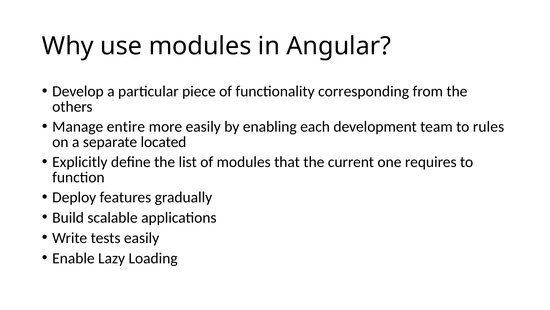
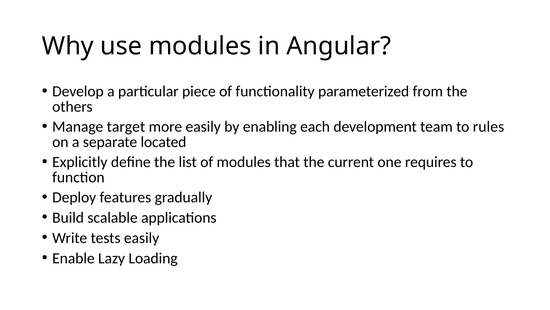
corresponding: corresponding -> parameterized
entire: entire -> target
